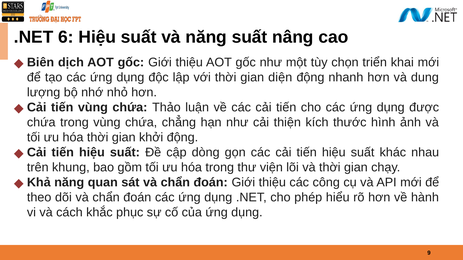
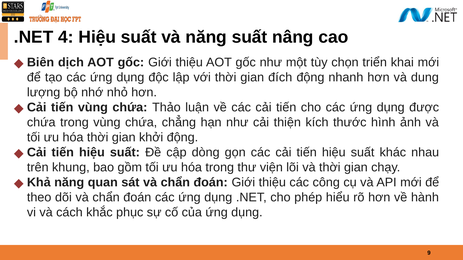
6: 6 -> 4
diện: diện -> đích
